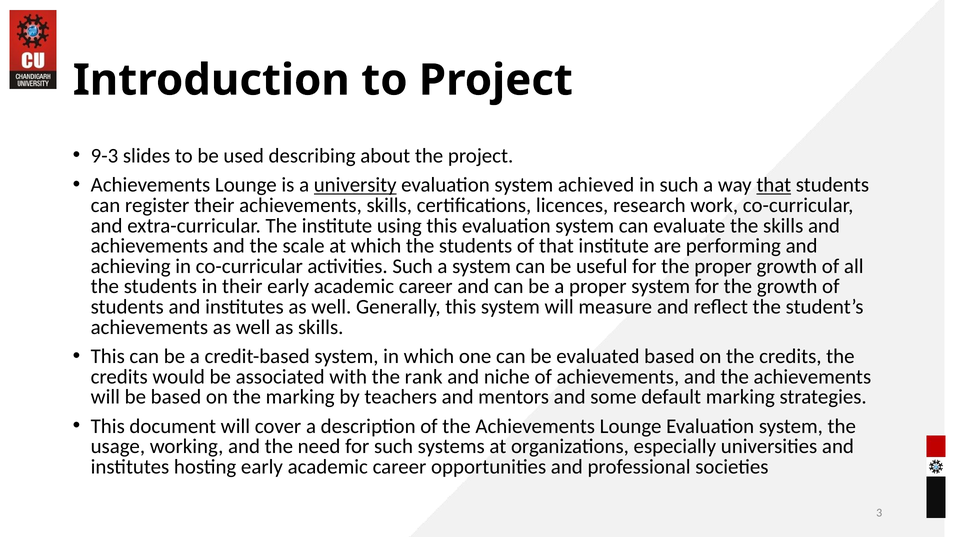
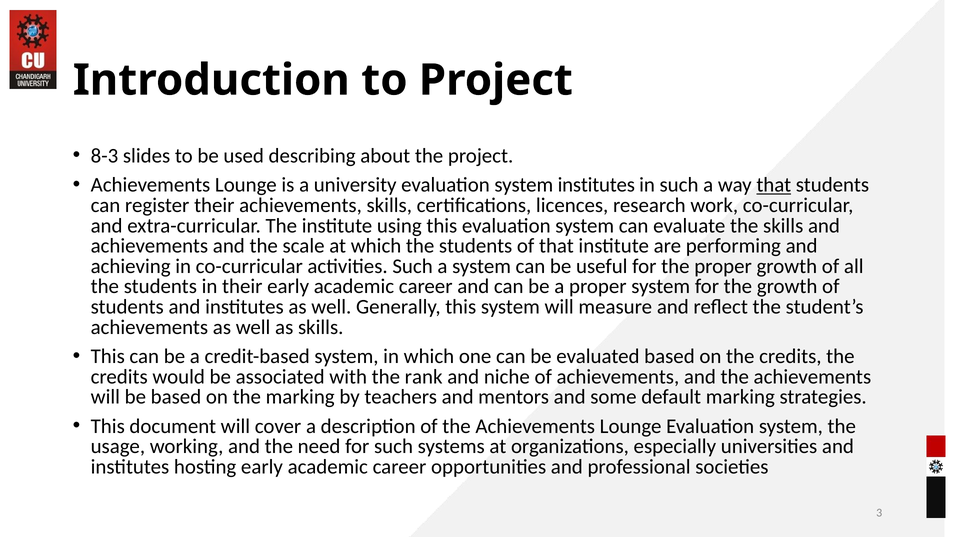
9-3: 9-3 -> 8-3
university underline: present -> none
system achieved: achieved -> institutes
